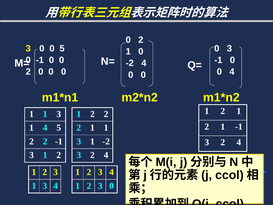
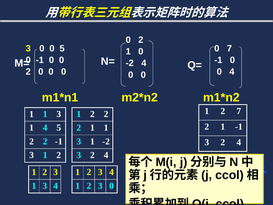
0 3: 3 -> 7
1 at (239, 111): 1 -> 7
